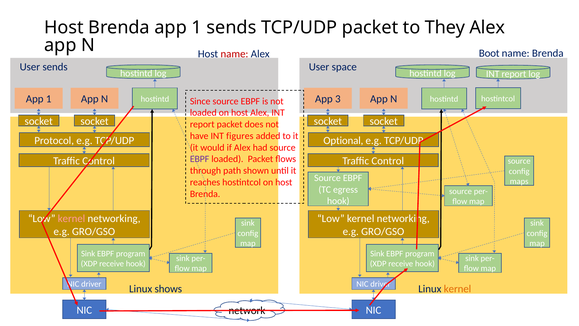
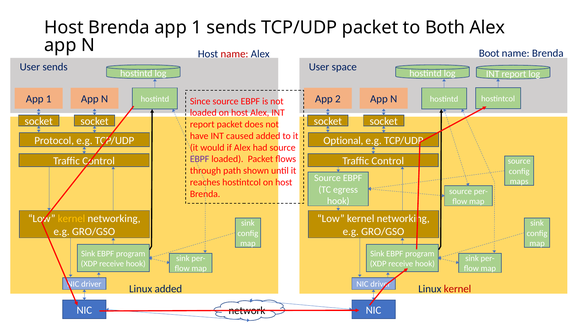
They: They -> Both
3: 3 -> 2
figures: figures -> caused
kernel at (71, 218) colour: pink -> yellow
Linux shows: shows -> added
kernel at (457, 289) colour: orange -> red
